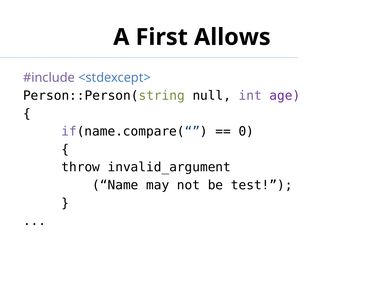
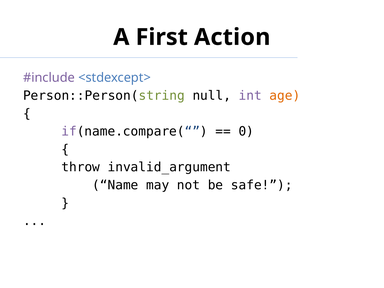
Allows: Allows -> Action
age colour: purple -> orange
test: test -> safe
